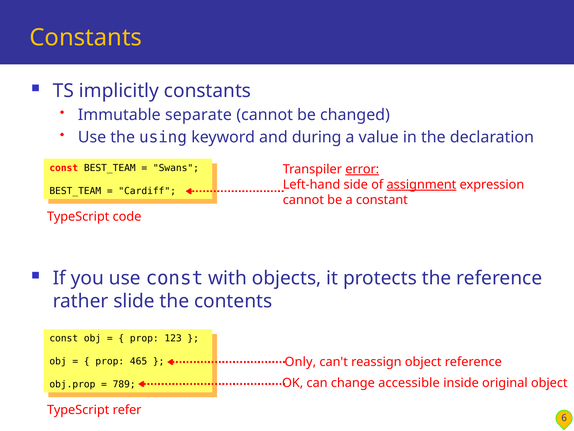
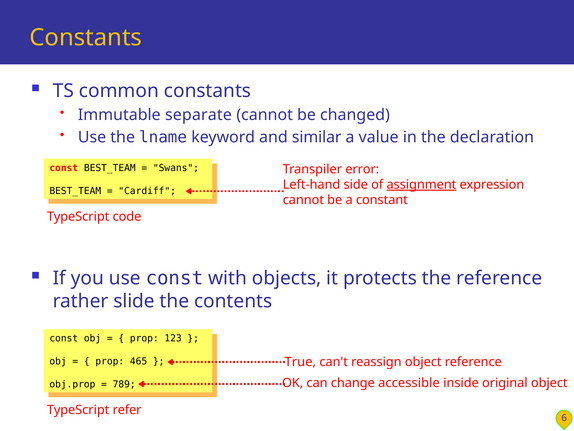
implicitly: implicitly -> common
using: using -> lname
during: during -> similar
error underline: present -> none
Only: Only -> True
